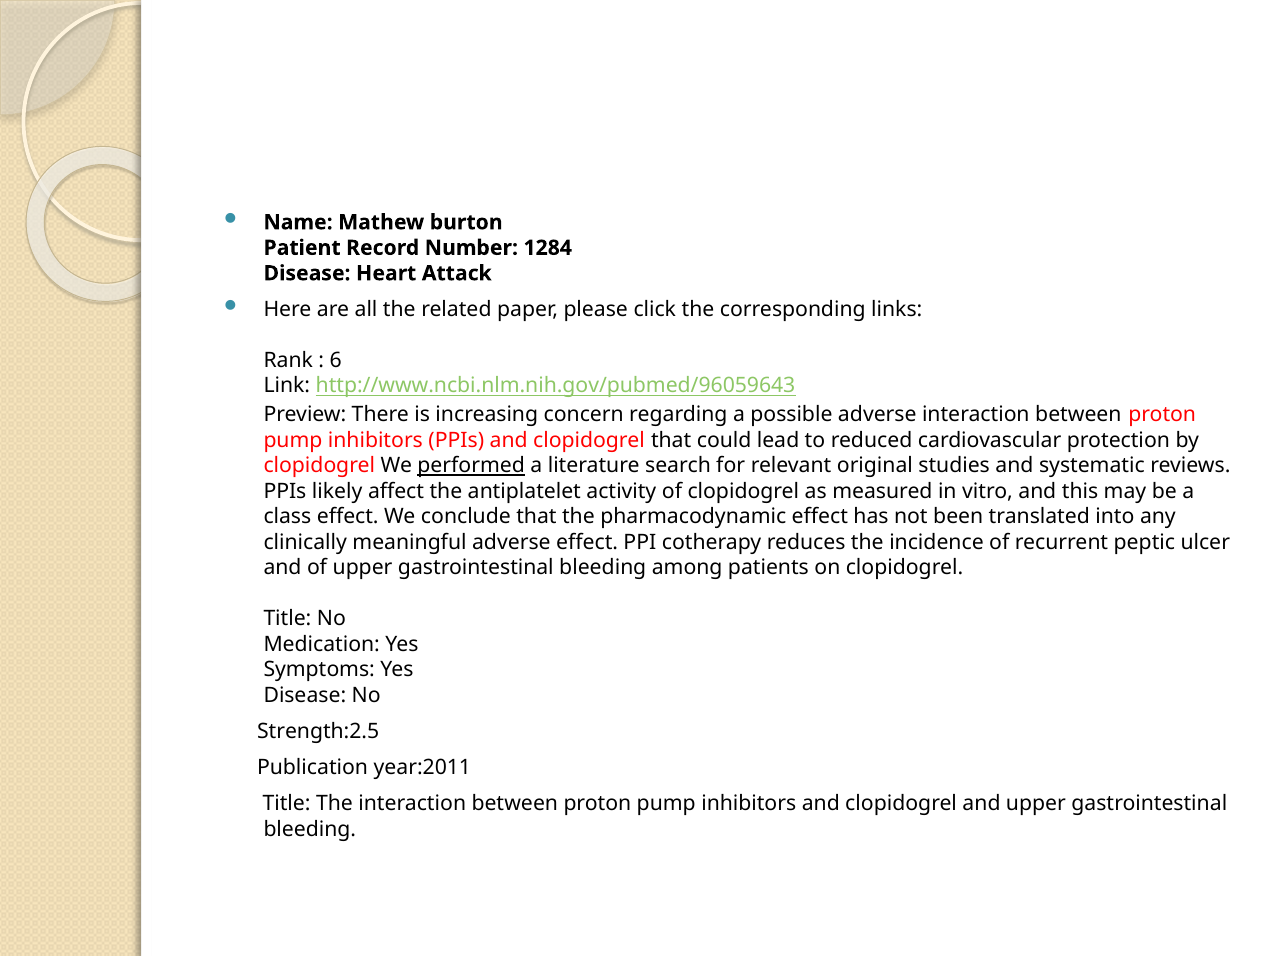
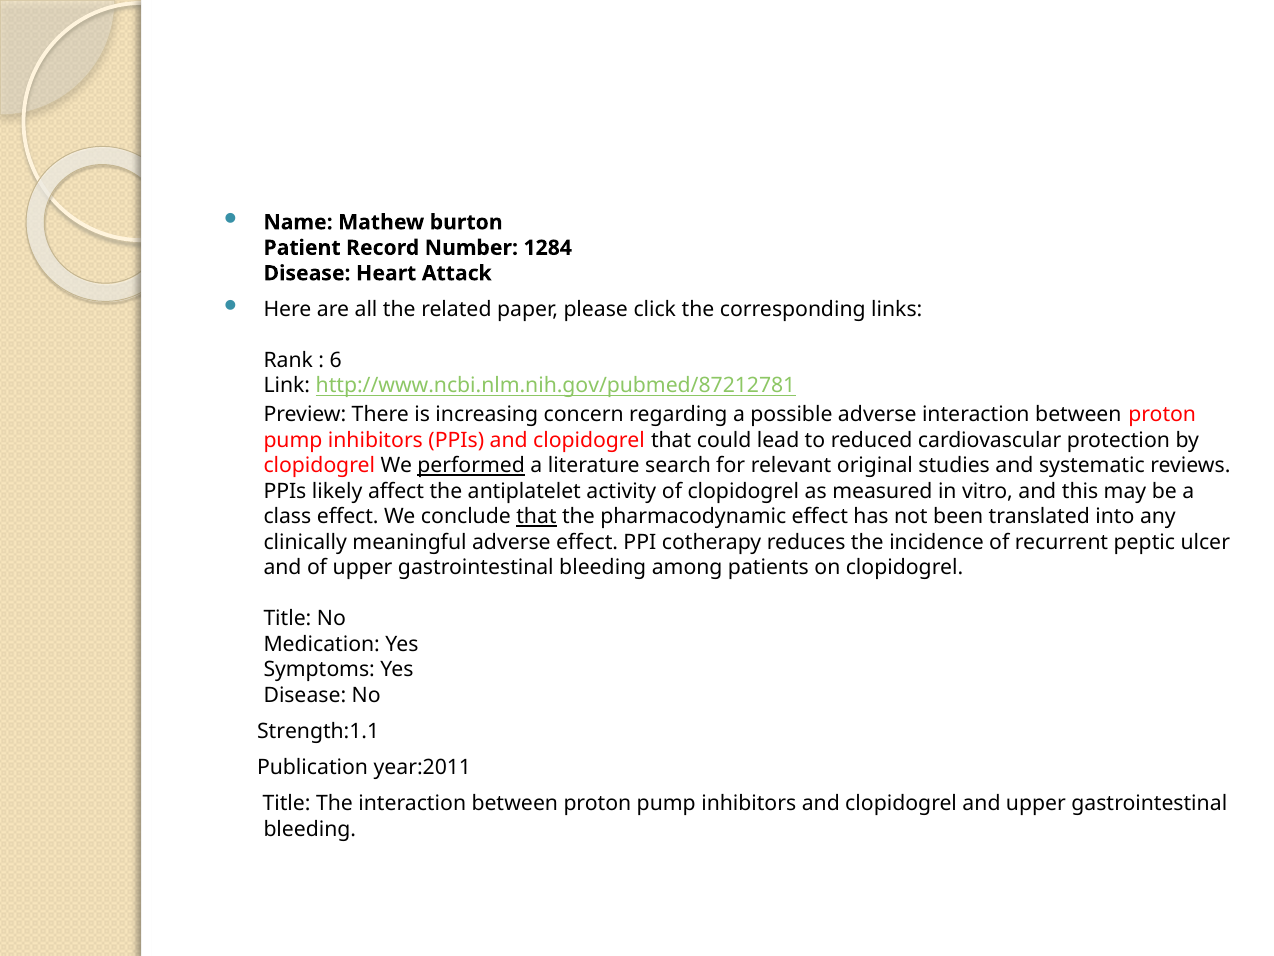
http://www.ncbi.nlm.nih.gov/pubmed/96059643: http://www.ncbi.nlm.nih.gov/pubmed/96059643 -> http://www.ncbi.nlm.nih.gov/pubmed/87212781
that at (536, 517) underline: none -> present
Strength:2.5: Strength:2.5 -> Strength:1.1
